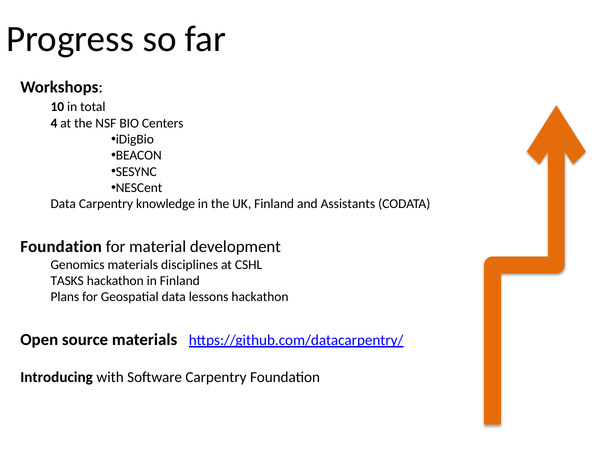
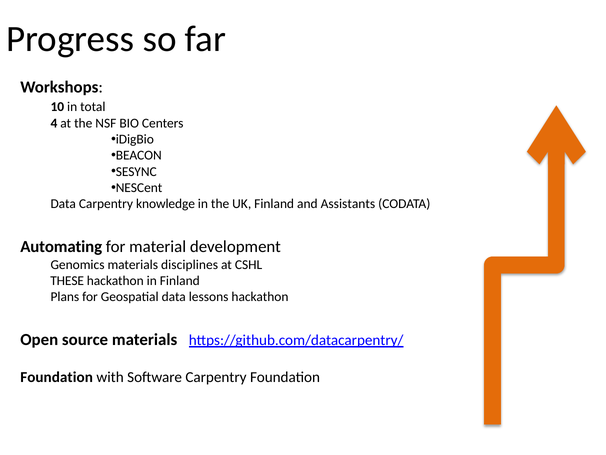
Foundation at (61, 246): Foundation -> Automating
TASKS: TASKS -> THESE
Introducing at (57, 377): Introducing -> Foundation
